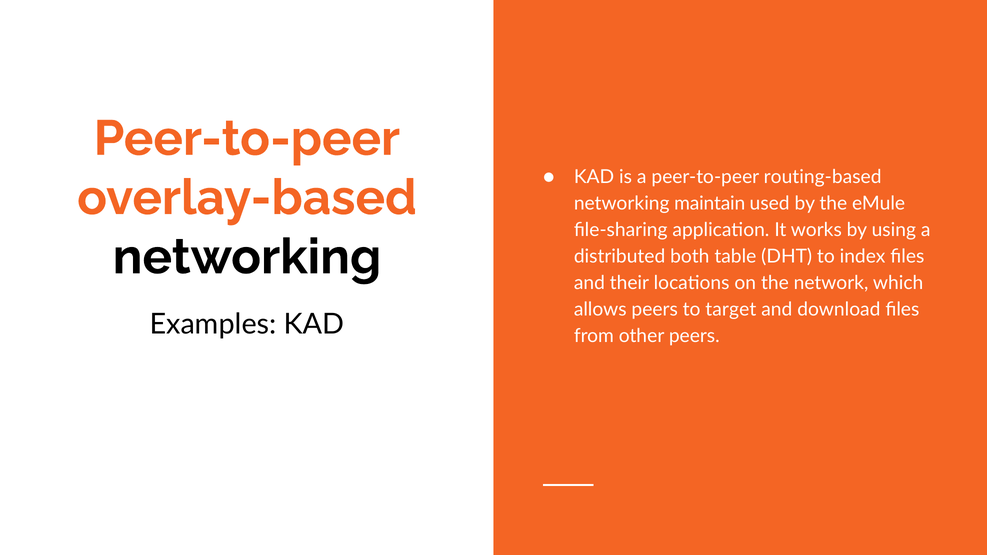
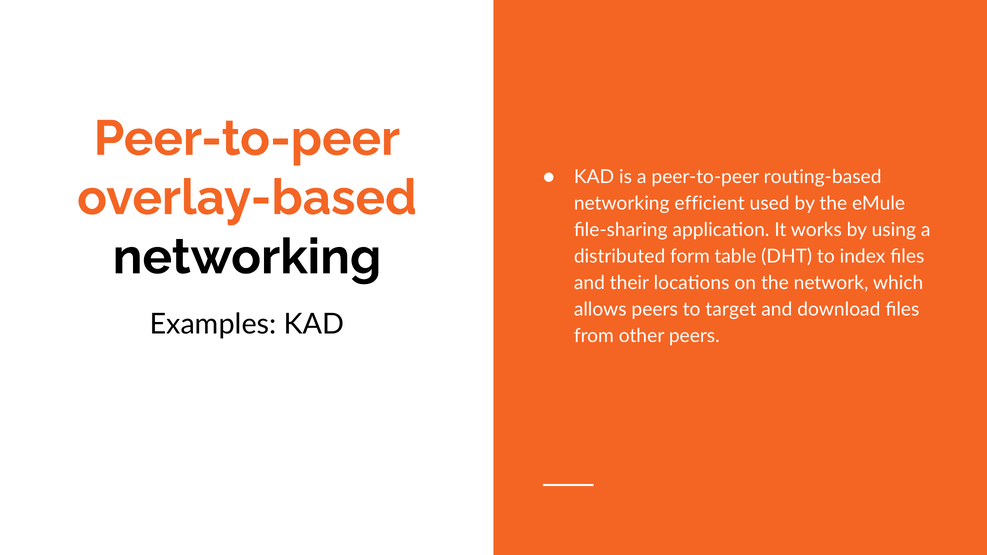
maintain: maintain -> efficient
both: both -> form
